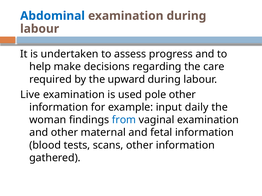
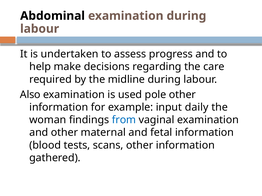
Abdominal colour: blue -> black
upward: upward -> midline
Live: Live -> Also
